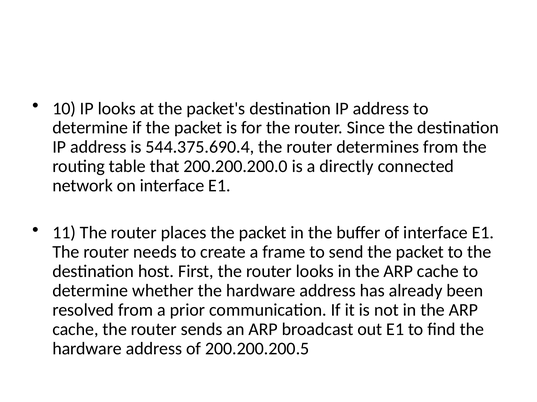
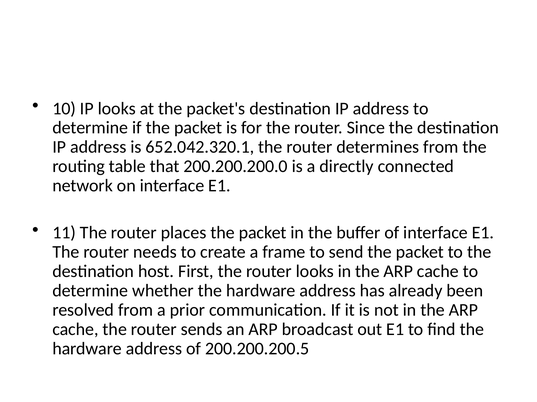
544.375.690.4: 544.375.690.4 -> 652.042.320.1
